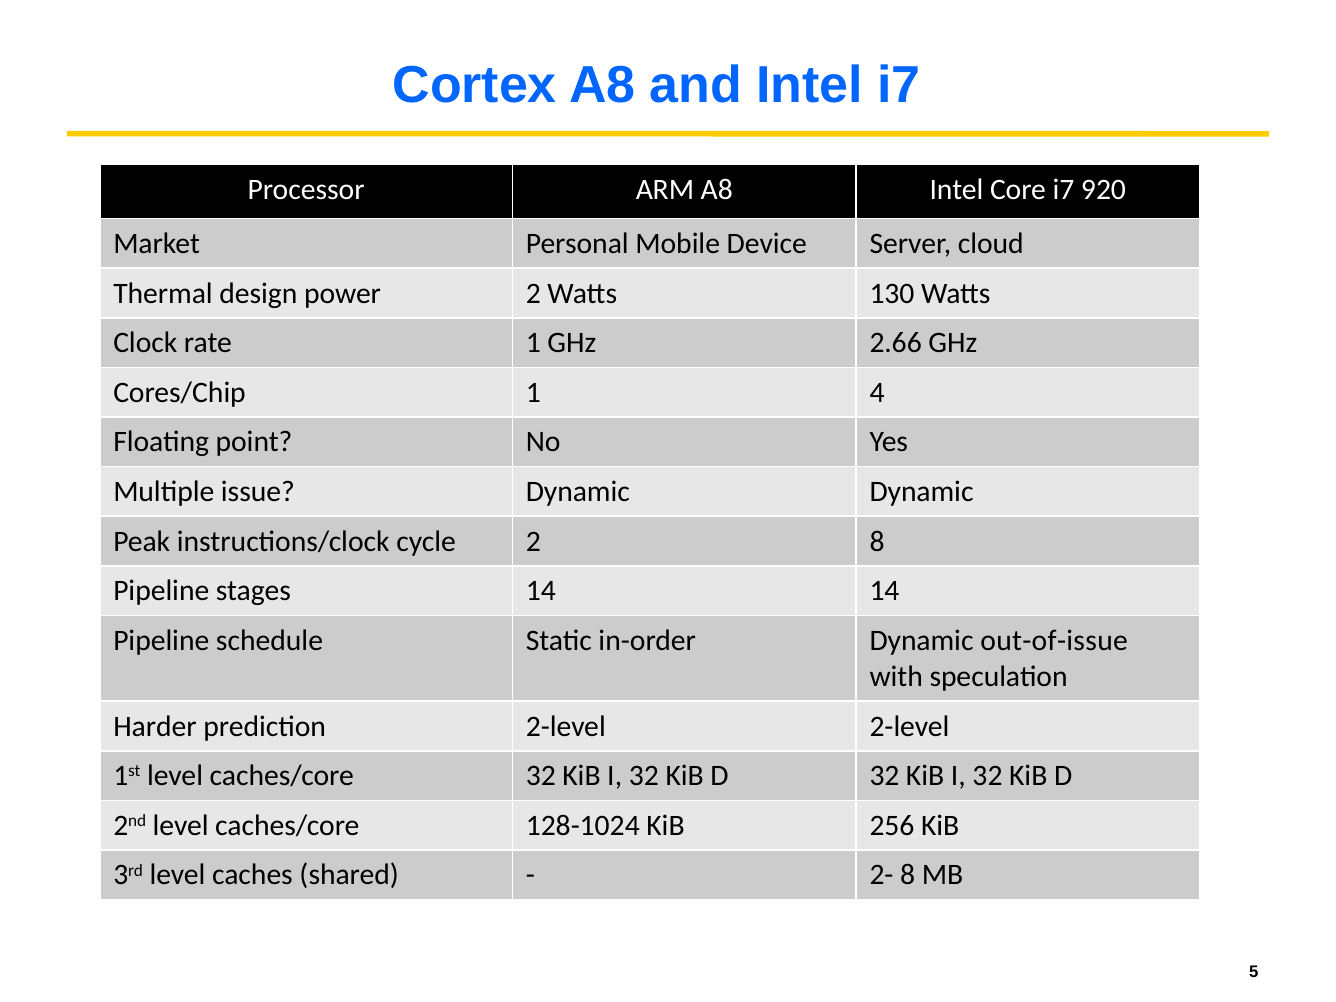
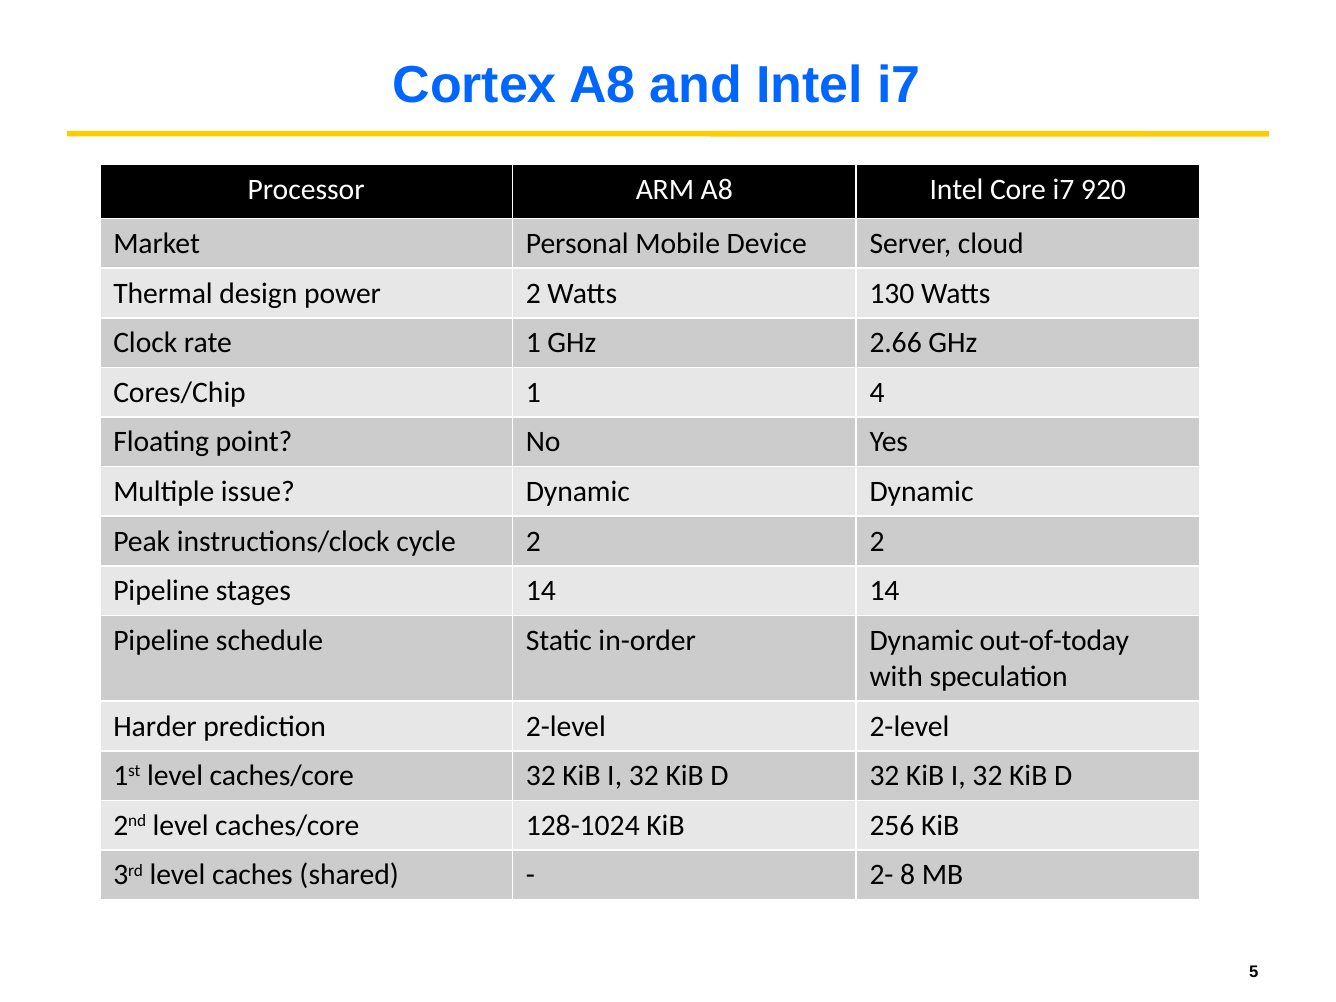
2 8: 8 -> 2
out-of-issue: out-of-issue -> out-of-today
